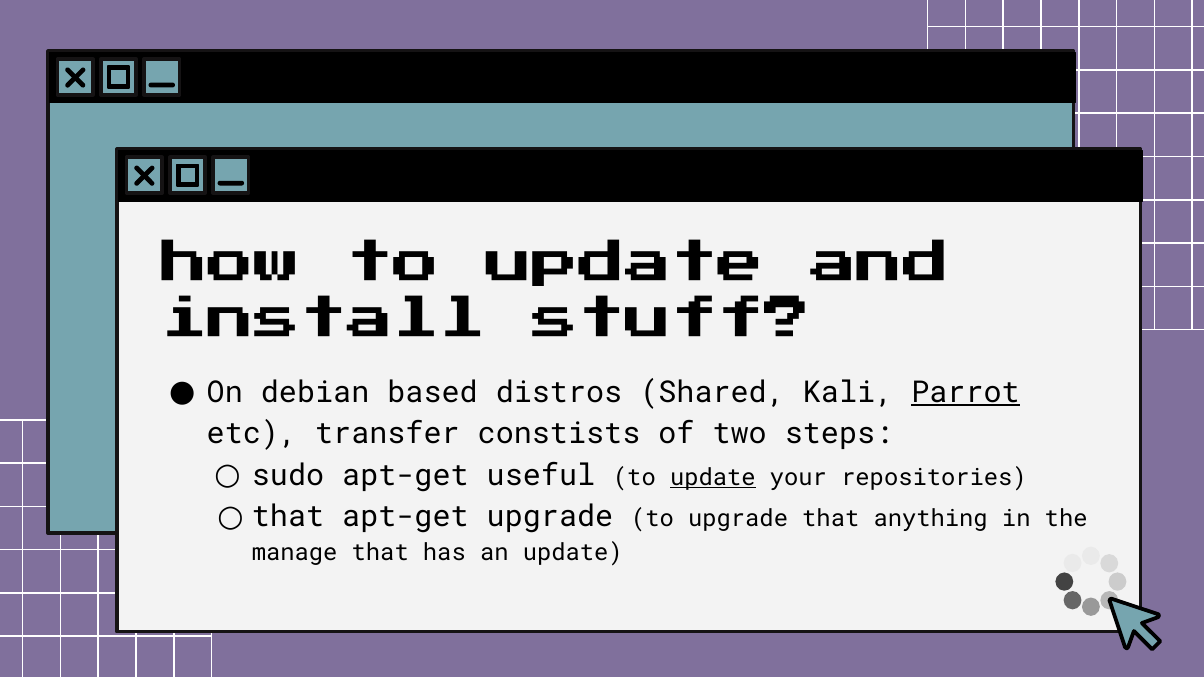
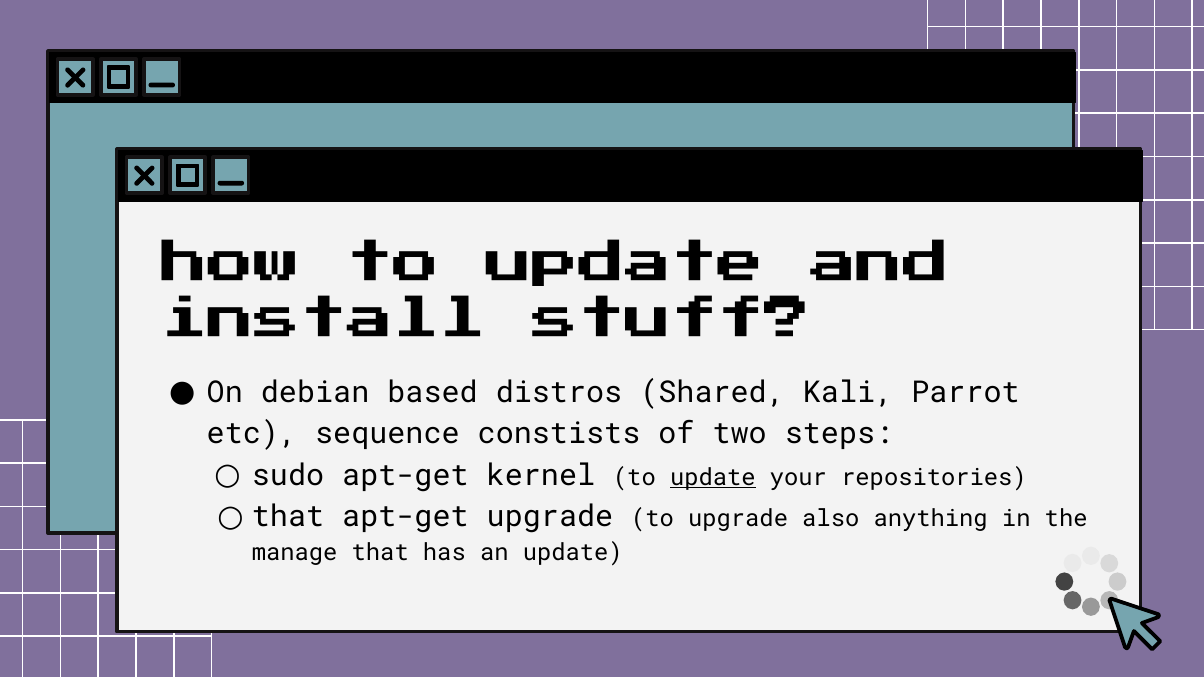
Parrot underline: present -> none
transfer: transfer -> sequence
useful: useful -> kernel
upgrade that: that -> also
